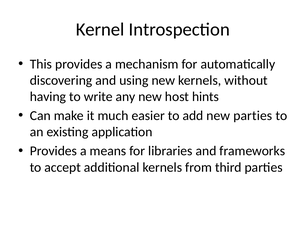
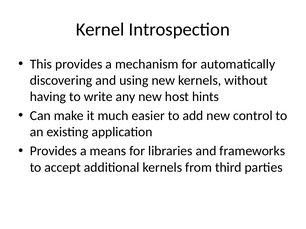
new parties: parties -> control
